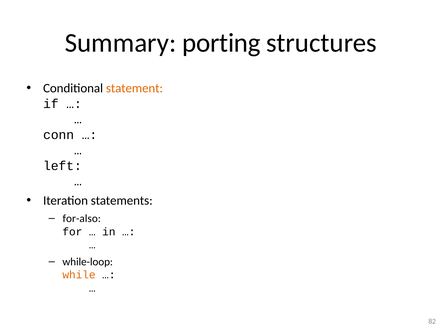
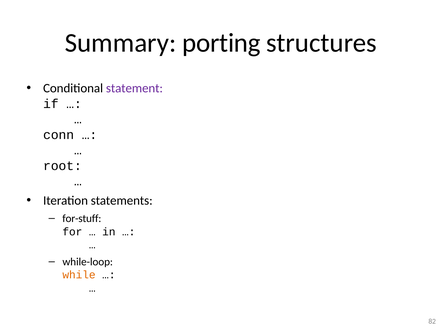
statement colour: orange -> purple
left: left -> root
for-also: for-also -> for-stuff
